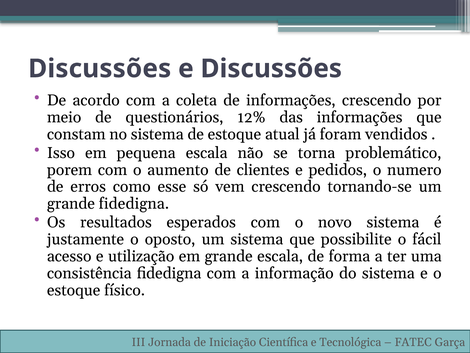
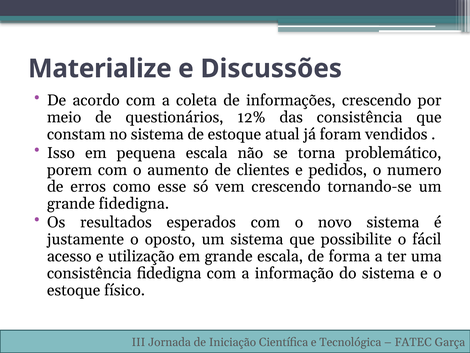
Discussões at (100, 69): Discussões -> Materialize
das informações: informações -> consistência
